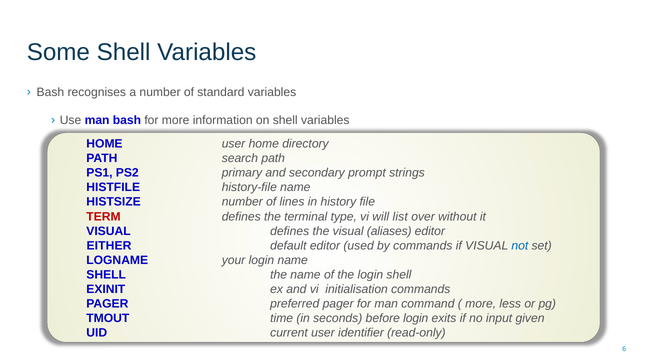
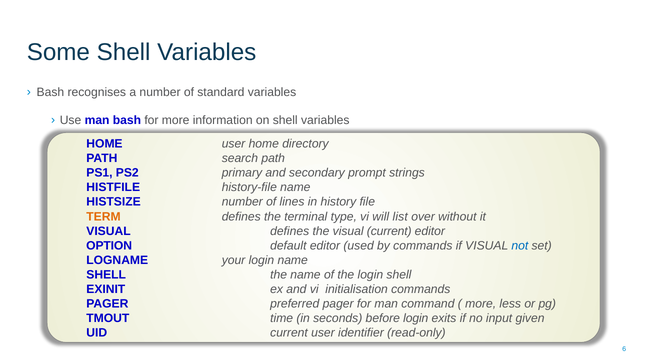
TERM colour: red -> orange
visual aliases: aliases -> current
EITHER: EITHER -> OPTION
